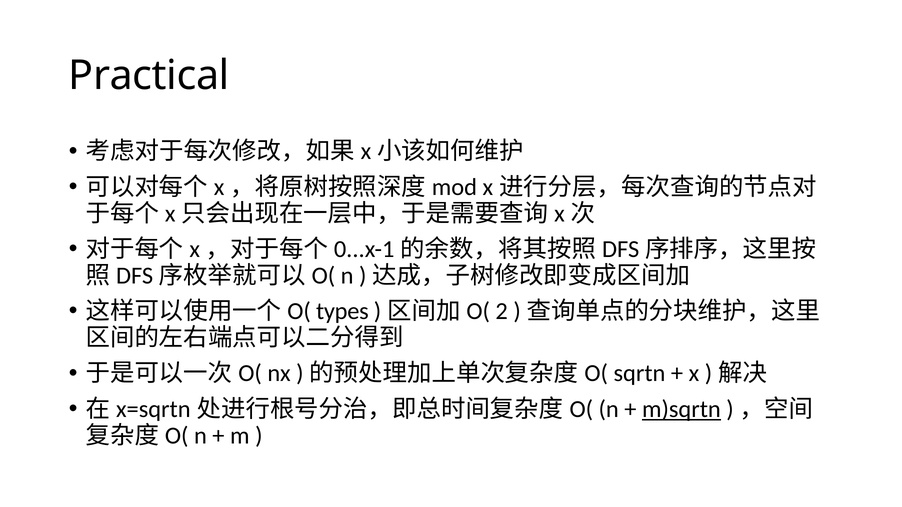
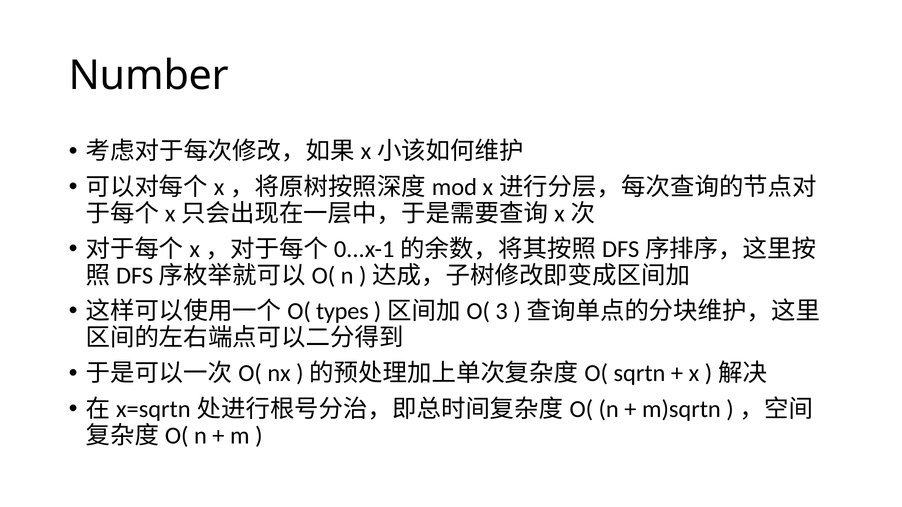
Practical: Practical -> Number
2: 2 -> 3
m)sqrtn underline: present -> none
